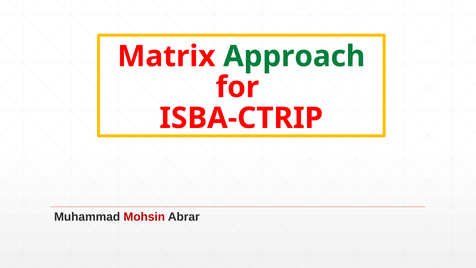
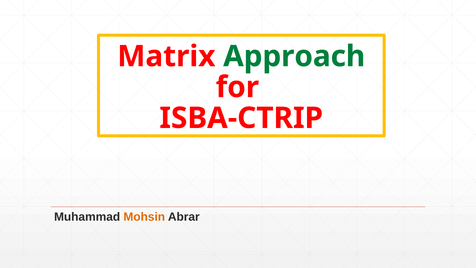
Mohsin colour: red -> orange
